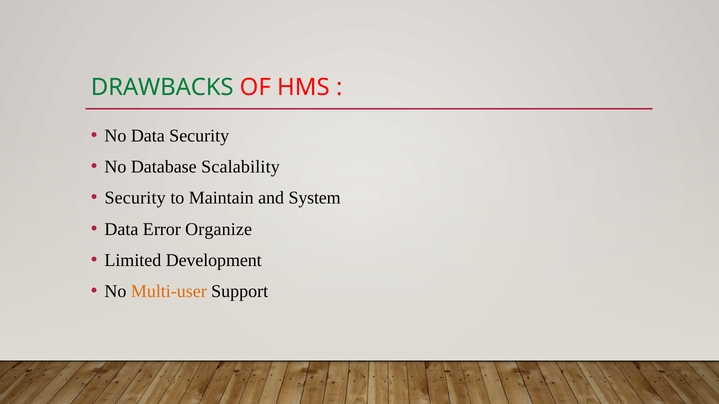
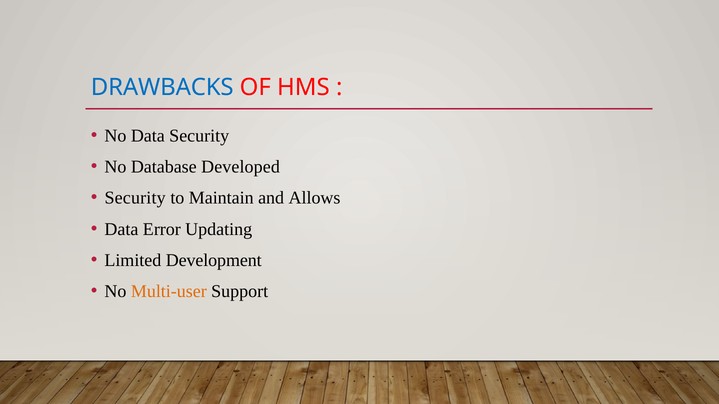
DRAWBACKS colour: green -> blue
Scalability: Scalability -> Developed
System: System -> Allows
Organize: Organize -> Updating
